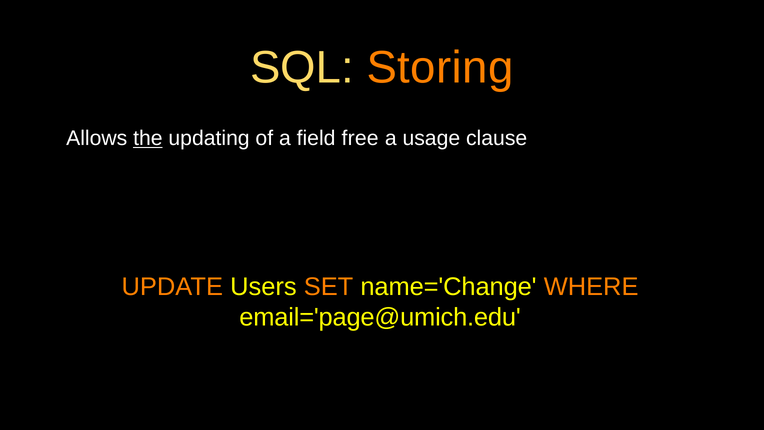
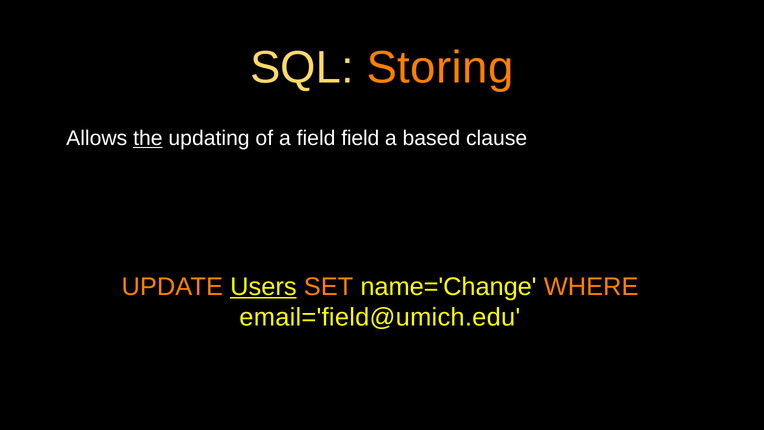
field free: free -> field
usage: usage -> based
Users underline: none -> present
email='page@umich.edu: email='page@umich.edu -> email='field@umich.edu
